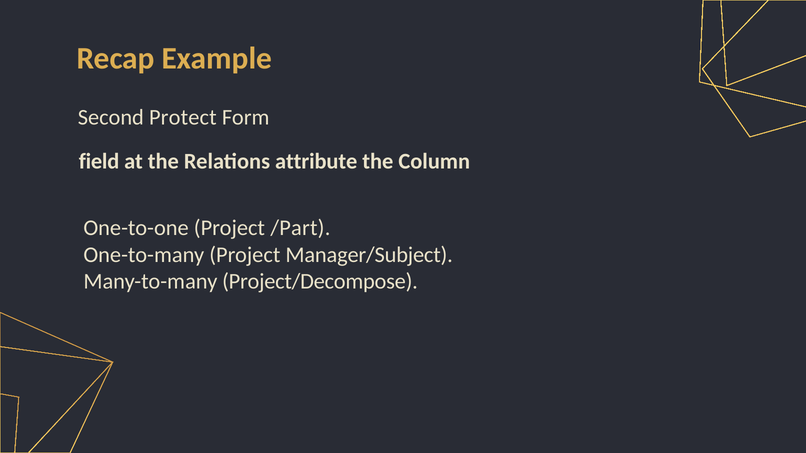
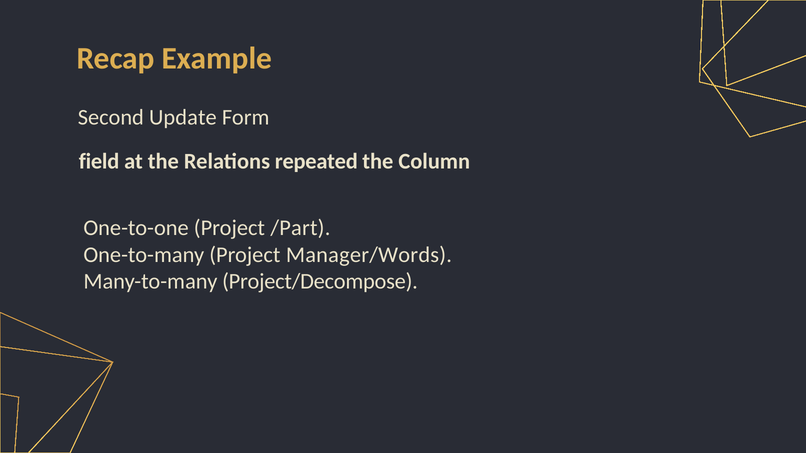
Protect: Protect -> Update
attribute: attribute -> repeated
Manager/Subject: Manager/Subject -> Manager/Words
